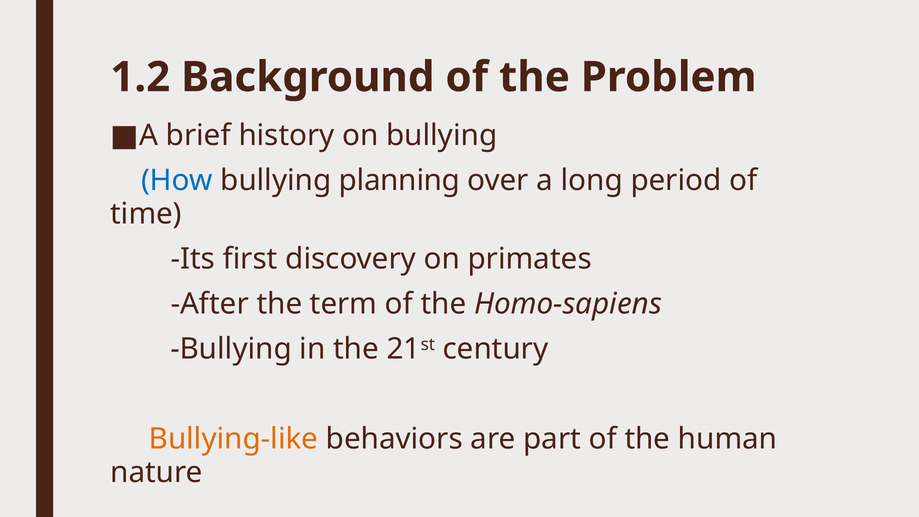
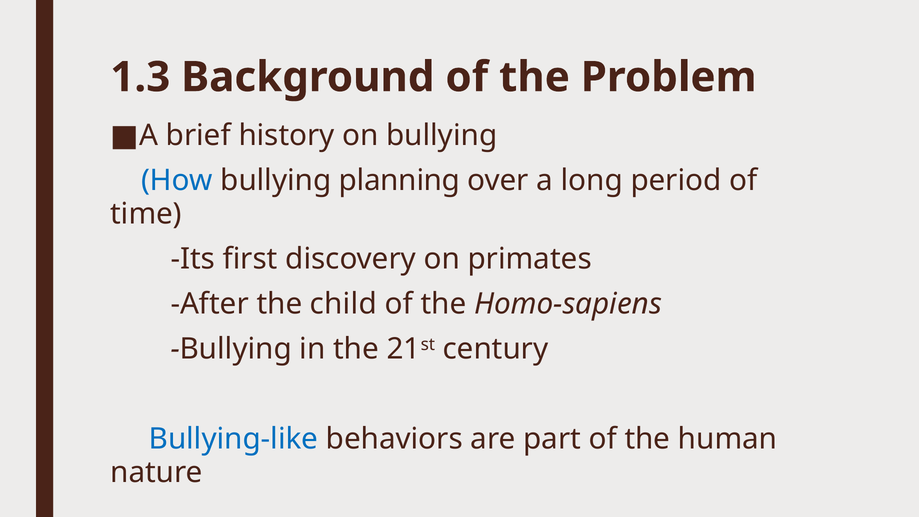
1.2: 1.2 -> 1.3
term: term -> child
Bullying-like colour: orange -> blue
